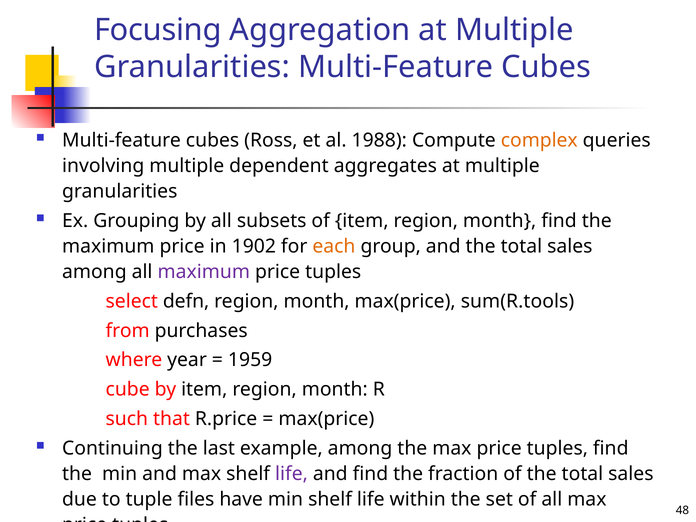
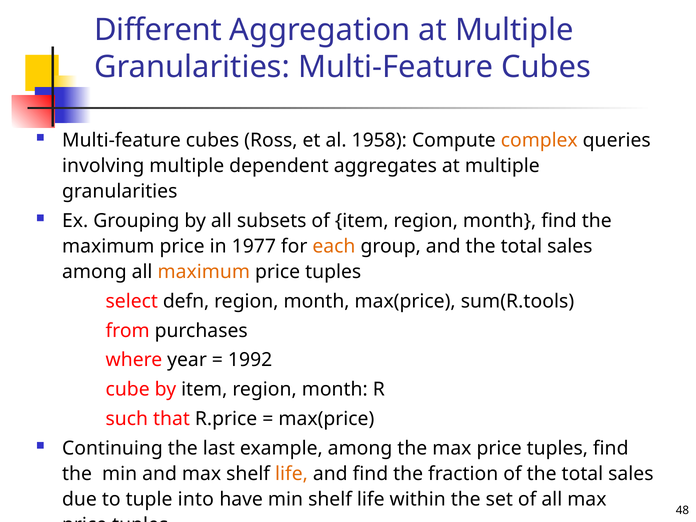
Focusing: Focusing -> Different
1988: 1988 -> 1958
1902: 1902 -> 1977
maximum at (204, 272) colour: purple -> orange
1959: 1959 -> 1992
life at (291, 474) colour: purple -> orange
files: files -> into
